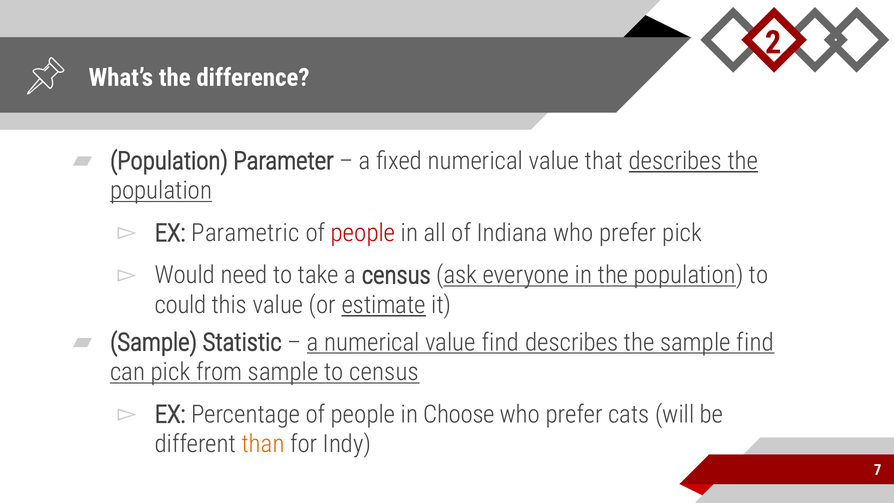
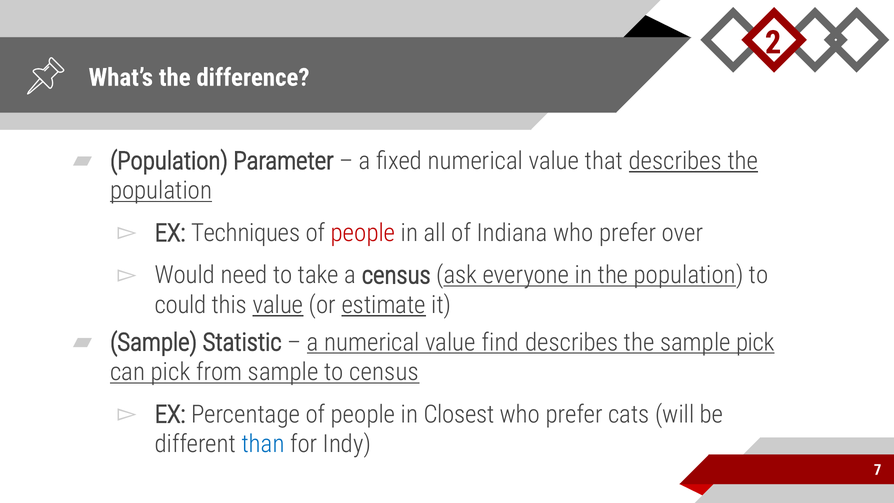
Parametric: Parametric -> Techniques
prefer pick: pick -> over
value at (278, 305) underline: none -> present
sample find: find -> pick
Choose: Choose -> Closest
than colour: orange -> blue
